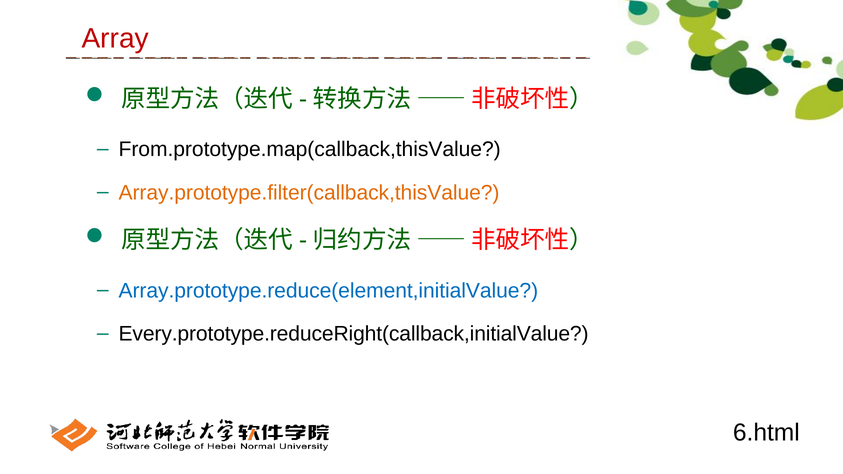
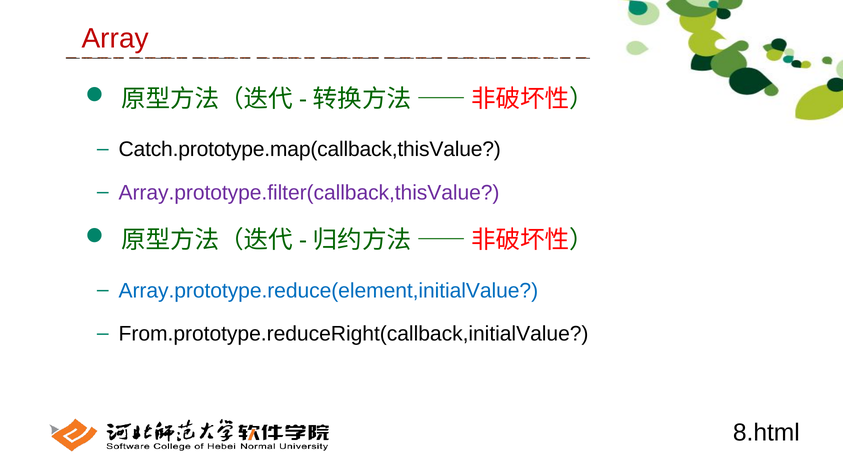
From.prototype.map(callback,thisValue: From.prototype.map(callback,thisValue -> Catch.prototype.map(callback,thisValue
Array.prototype.filter(callback,thisValue colour: orange -> purple
Every.prototype.reduceRight(callback,initialValue: Every.prototype.reduceRight(callback,initialValue -> From.prototype.reduceRight(callback,initialValue
6.html: 6.html -> 8.html
